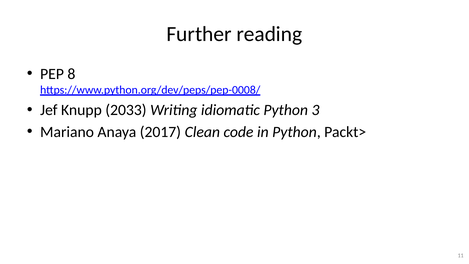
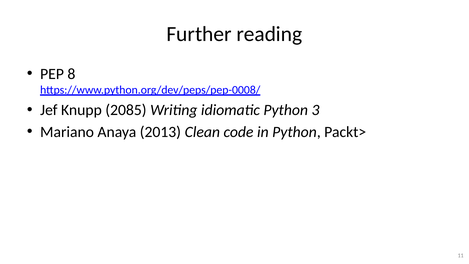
2033: 2033 -> 2085
2017: 2017 -> 2013
